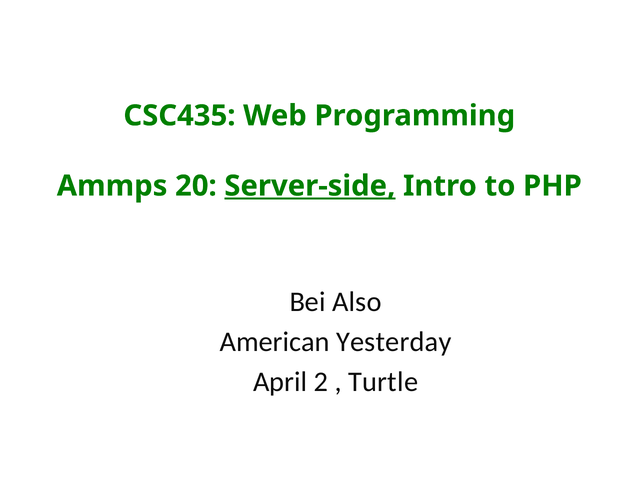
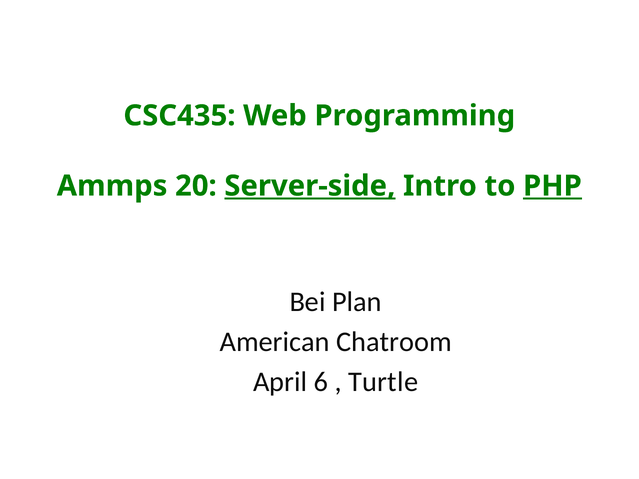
PHP underline: none -> present
Also: Also -> Plan
Yesterday: Yesterday -> Chatroom
2: 2 -> 6
